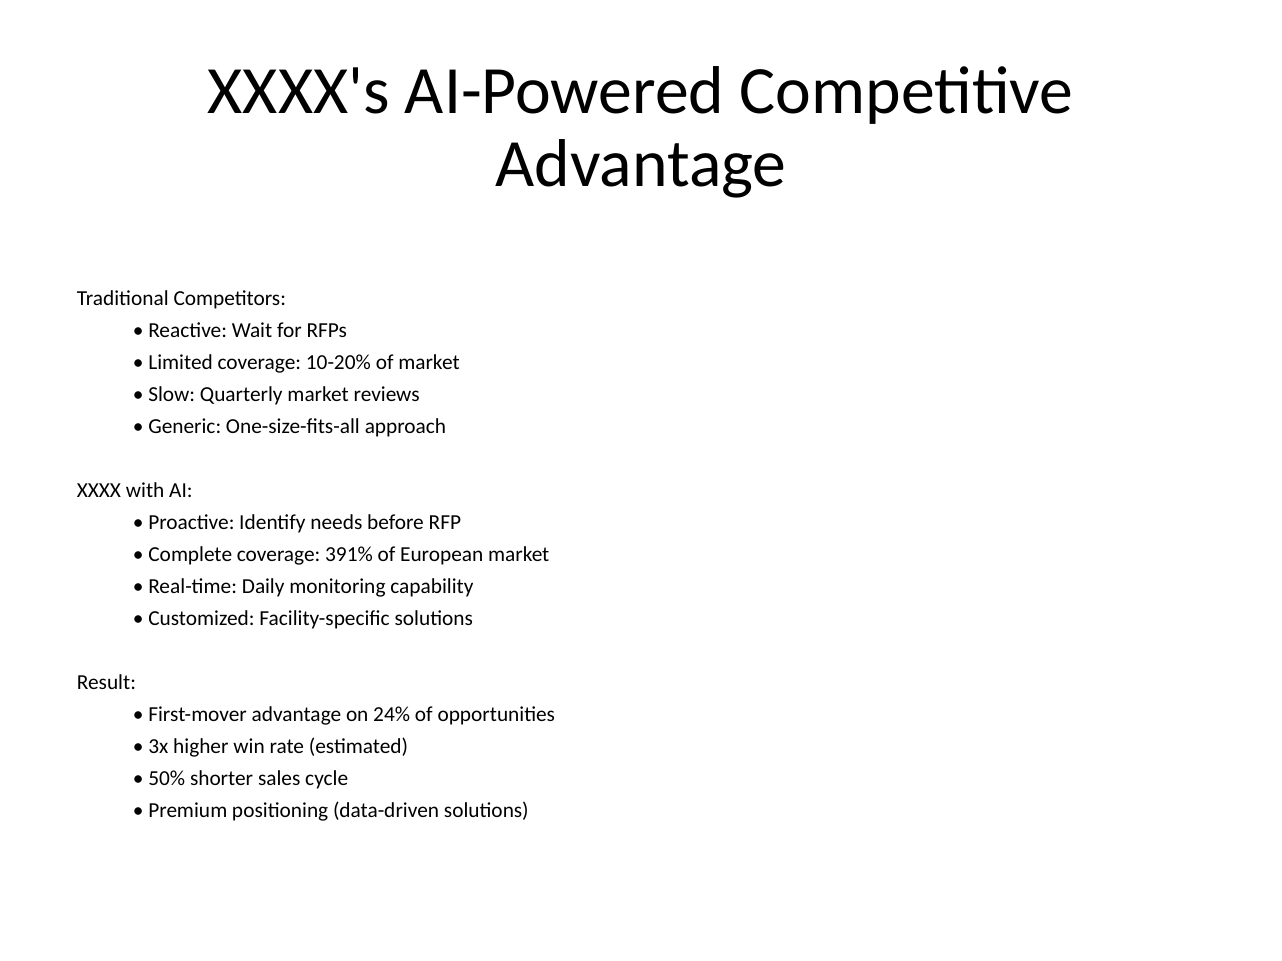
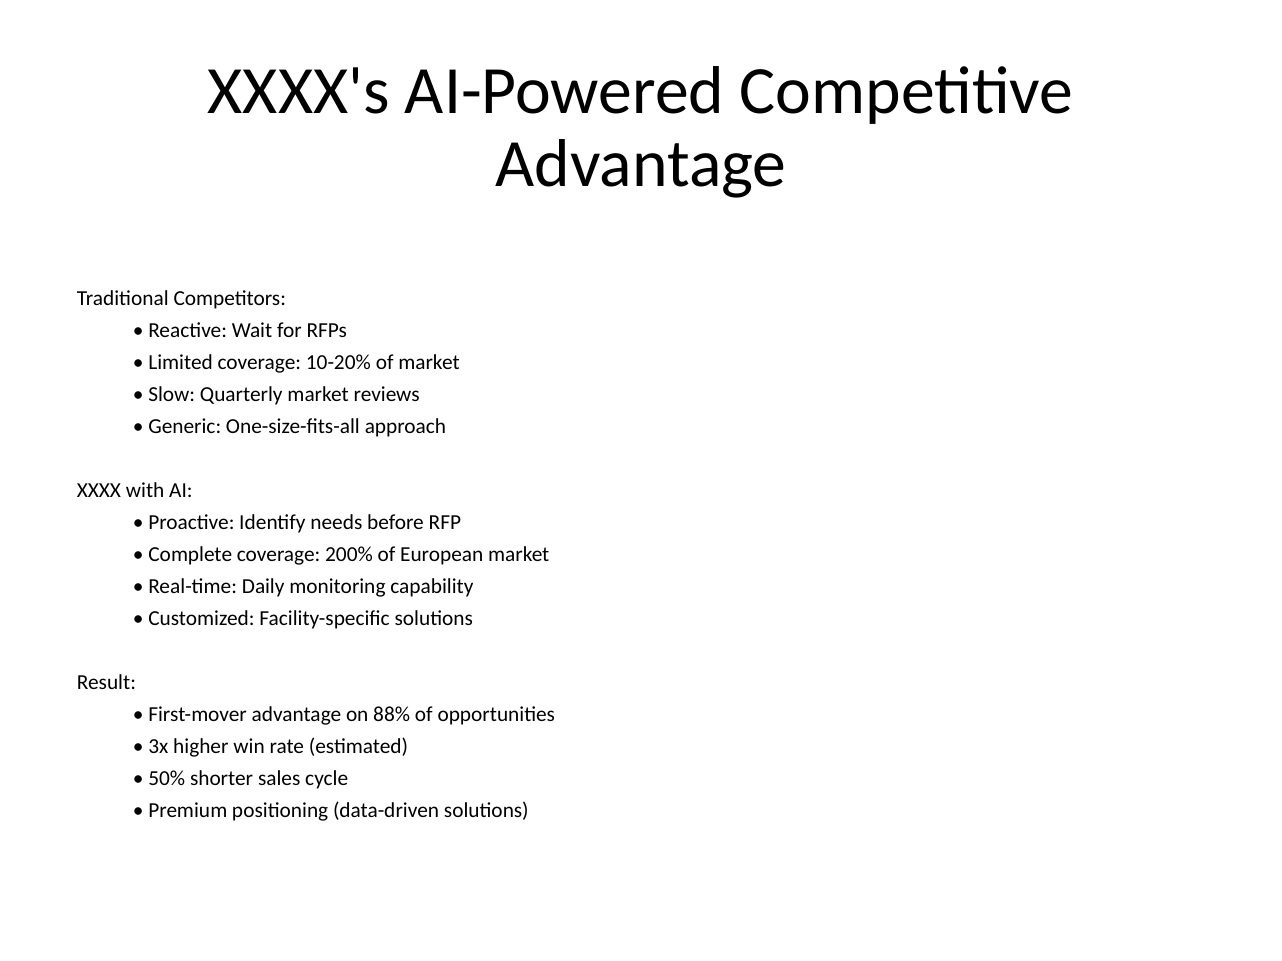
391%: 391% -> 200%
24%: 24% -> 88%
